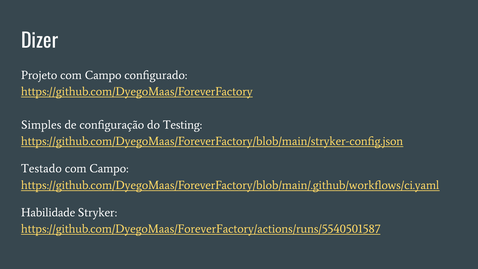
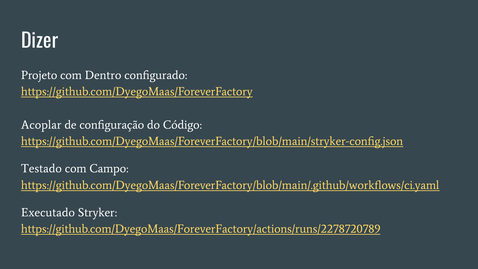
Projeto com Campo: Campo -> Dentro
Simples: Simples -> Acoplar
Testing: Testing -> Código
Habilidade: Habilidade -> Executado
https://github.com/DyegoMaas/ForeverFactory/actions/runs/5540501587: https://github.com/DyegoMaas/ForeverFactory/actions/runs/5540501587 -> https://github.com/DyegoMaas/ForeverFactory/actions/runs/2278720789
